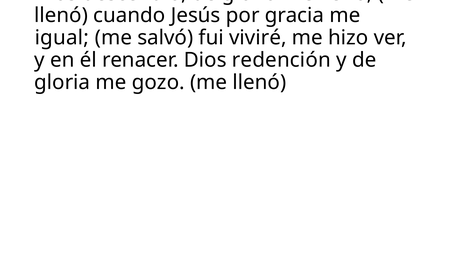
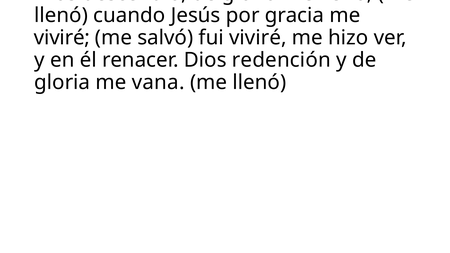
igual at (62, 38): igual -> viviré
gozo: gozo -> vana
